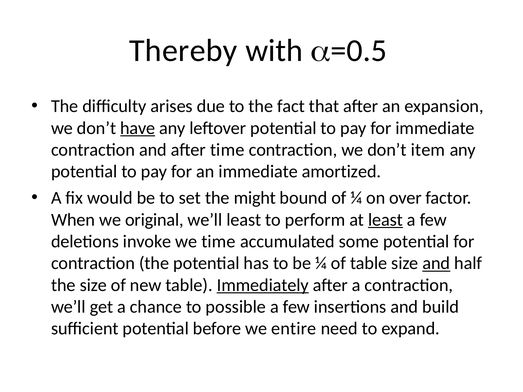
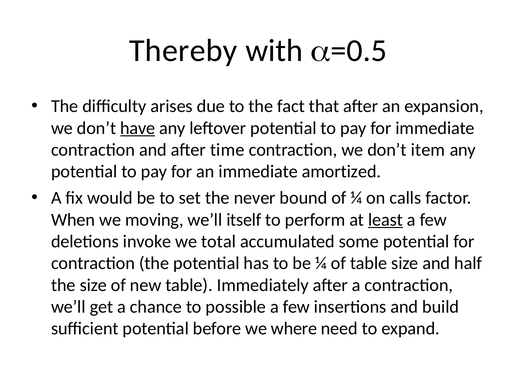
might: might -> never
over: over -> calls
original: original -> moving
we’ll least: least -> itself
we time: time -> total
and at (436, 263) underline: present -> none
Immediately underline: present -> none
entire: entire -> where
